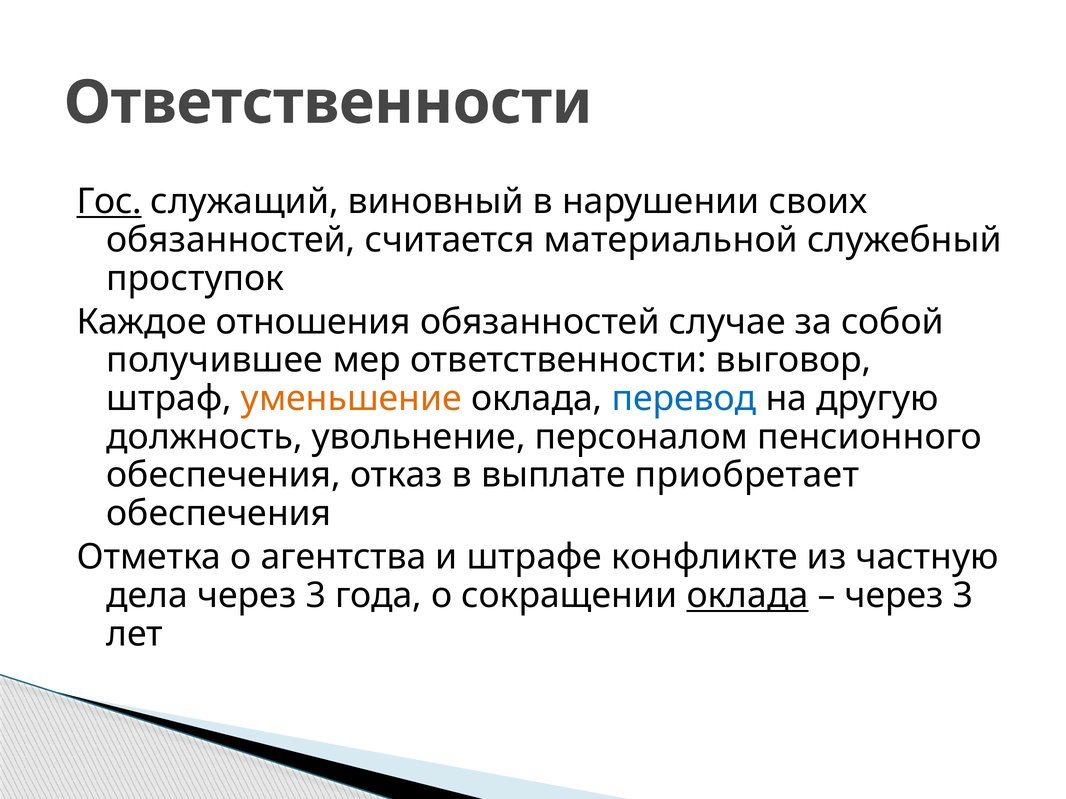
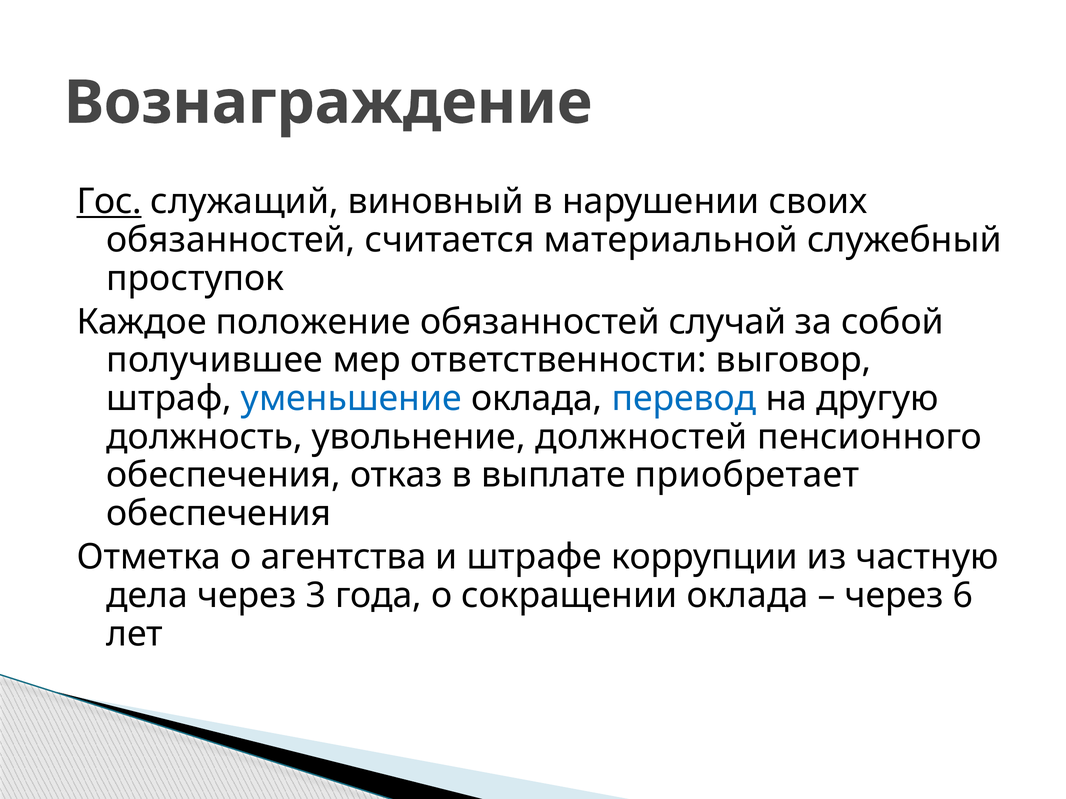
Ответственности at (328, 103): Ответственности -> Вознаграждение
отношения: отношения -> положение
случае: случае -> случай
уменьшение colour: orange -> blue
персоналом: персоналом -> должностей
конфликте: конфликте -> коррупции
оклада at (747, 596) underline: present -> none
3 at (963, 596): 3 -> 6
